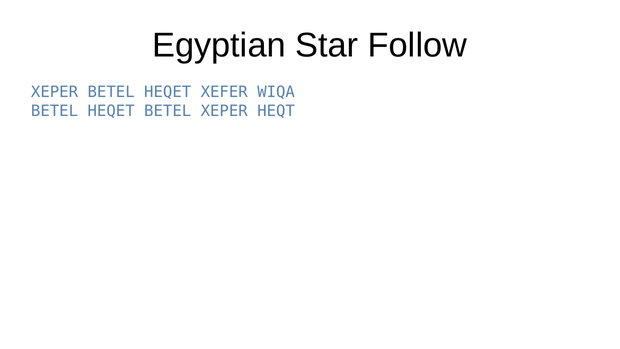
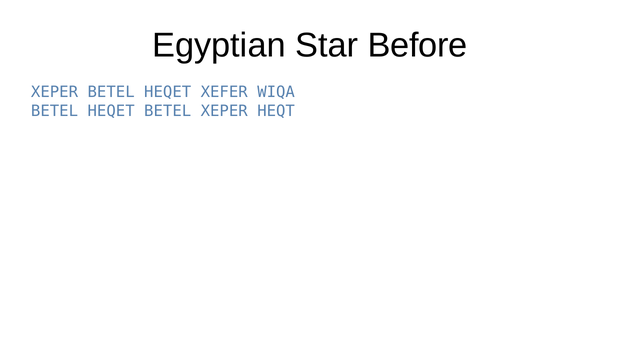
Follow: Follow -> Before
